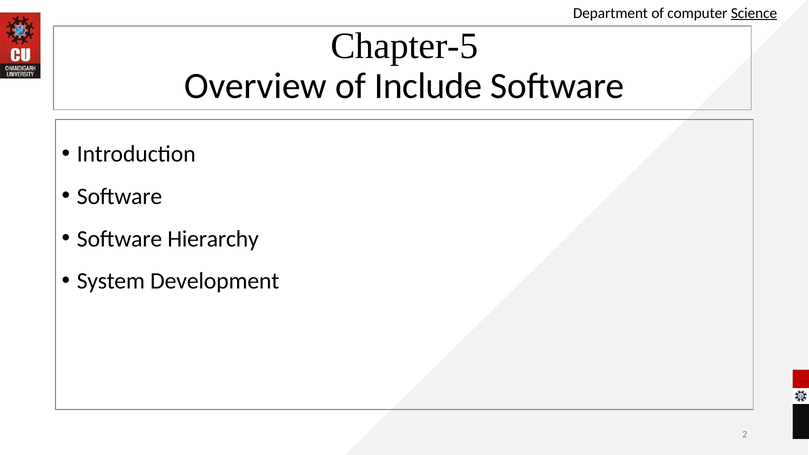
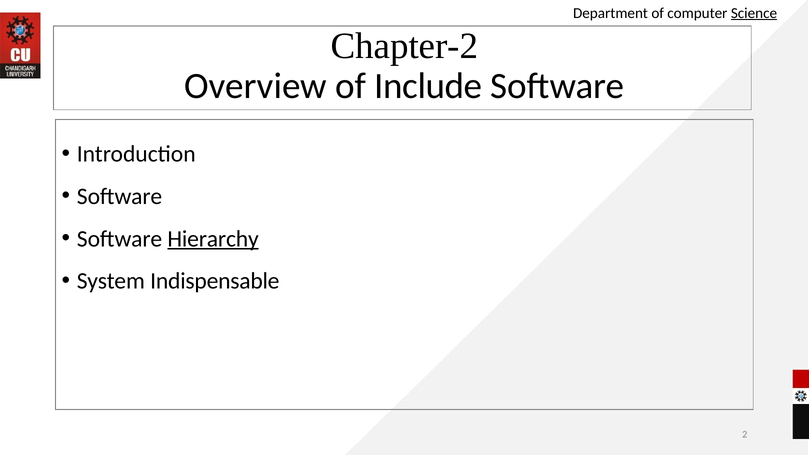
Chapter-5: Chapter-5 -> Chapter-2
Hierarchy underline: none -> present
Development: Development -> Indispensable
